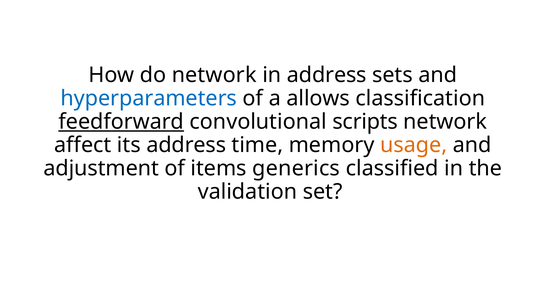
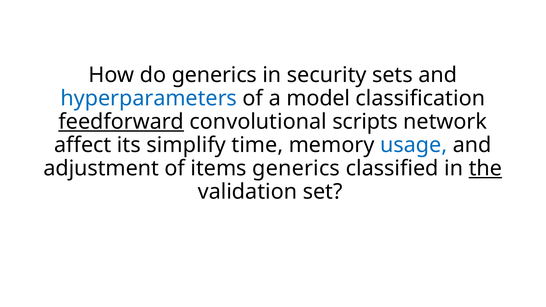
do network: network -> generics
in address: address -> security
allows: allows -> model
its address: address -> simplify
usage colour: orange -> blue
the underline: none -> present
